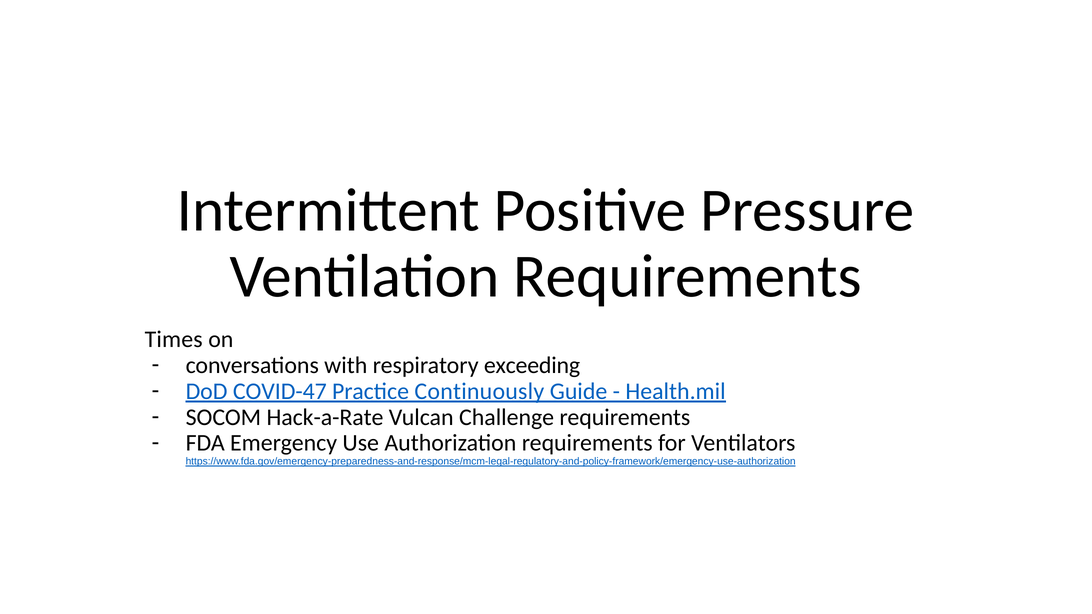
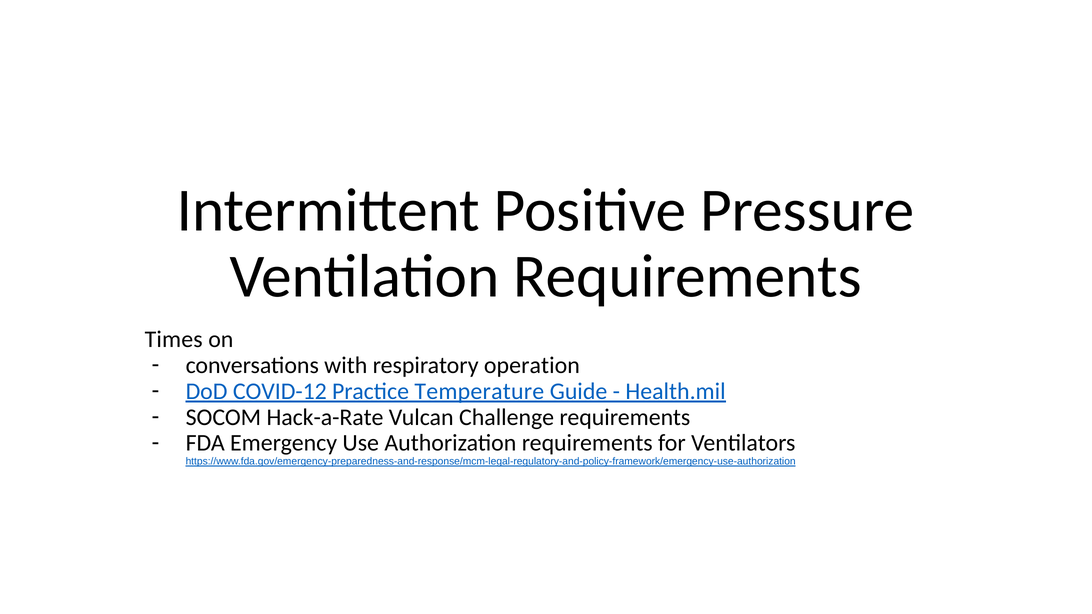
exceeding: exceeding -> operation
COVID-47: COVID-47 -> COVID-12
Continuously: Continuously -> Temperature
